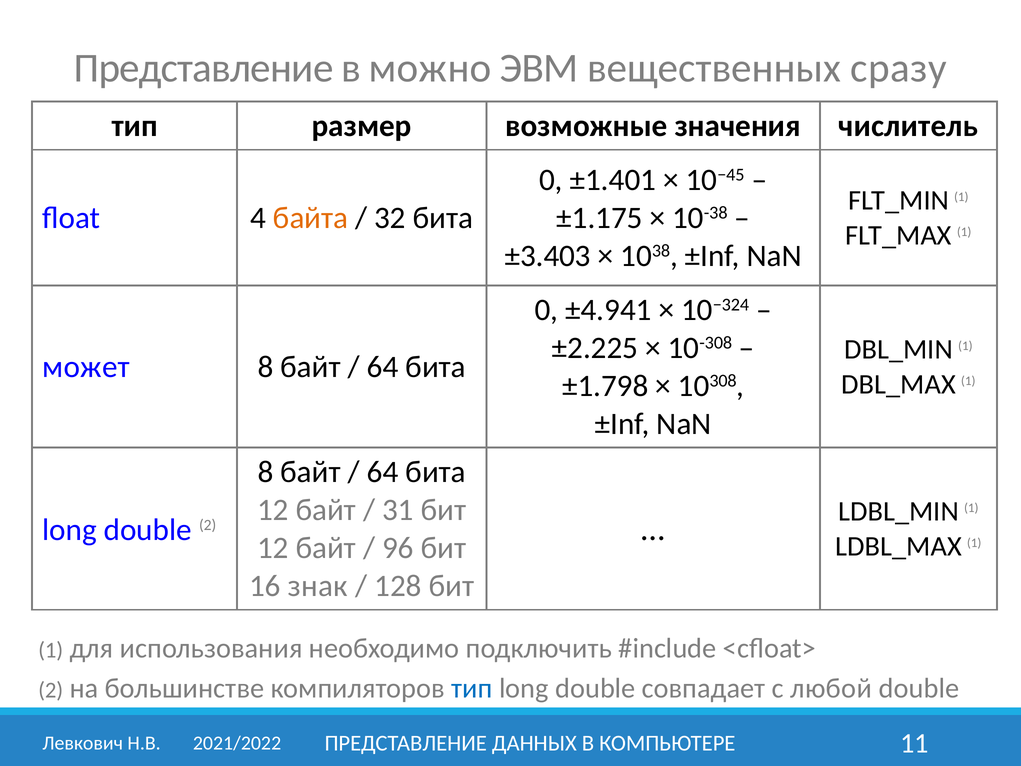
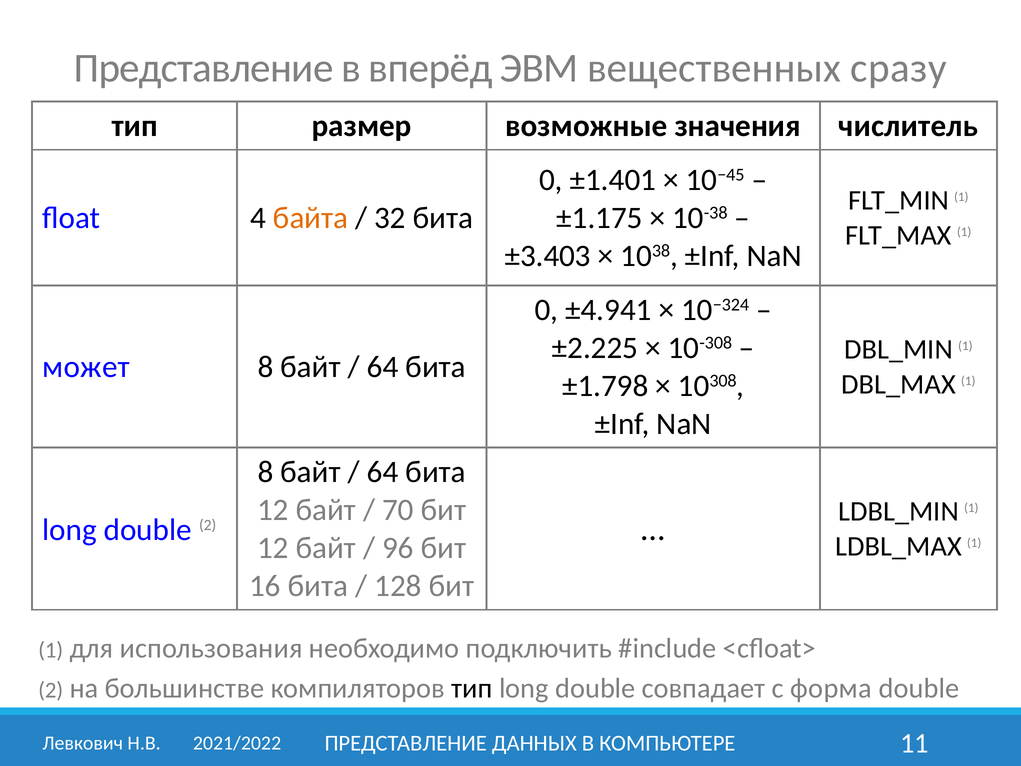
можно: можно -> вперёд
31: 31 -> 70
16 знак: знак -> бита
тип at (472, 688) colour: blue -> black
любой: любой -> форма
